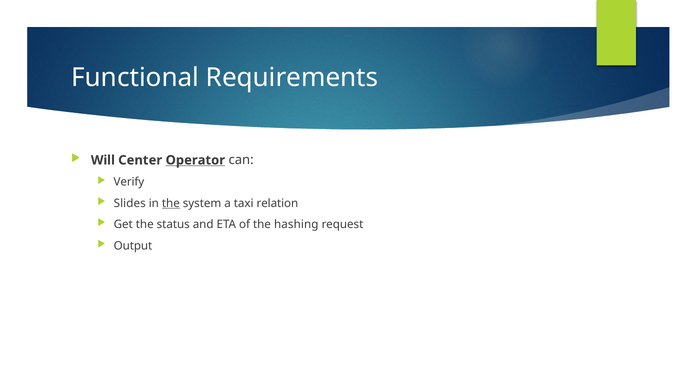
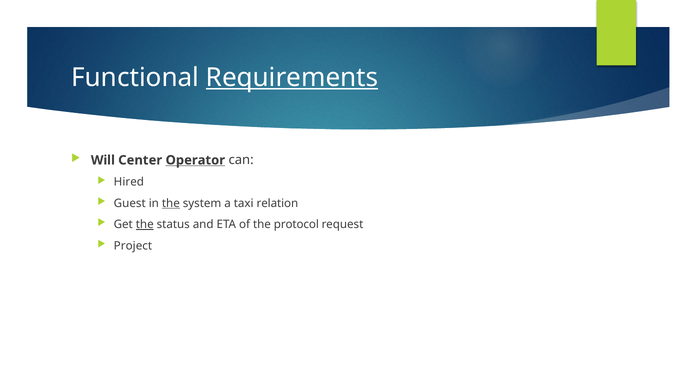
Requirements underline: none -> present
Verify: Verify -> Hired
Slides: Slides -> Guest
the at (145, 225) underline: none -> present
hashing: hashing -> protocol
Output: Output -> Project
